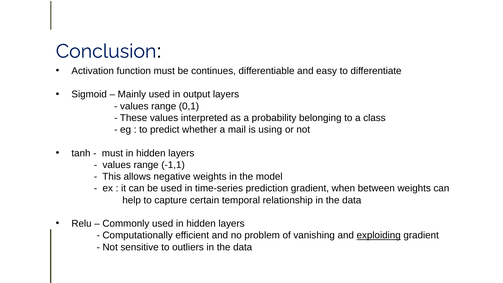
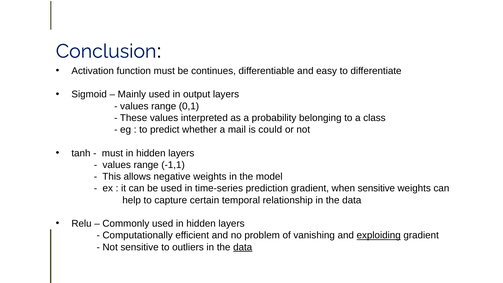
using: using -> could
when between: between -> sensitive
data at (243, 247) underline: none -> present
